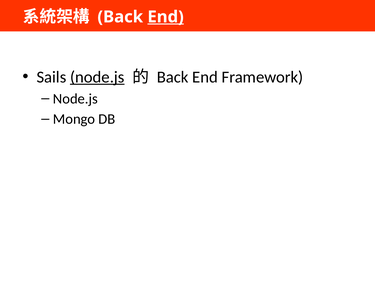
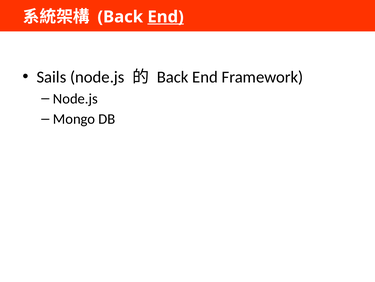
node.js at (97, 77) underline: present -> none
